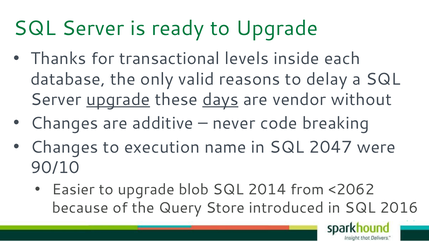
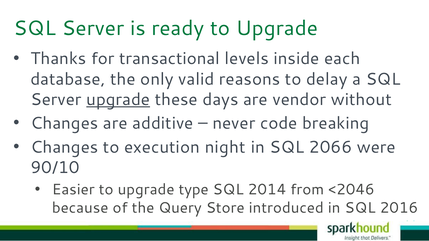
days underline: present -> none
name: name -> night
2047: 2047 -> 2066
blob: blob -> type
<2062: <2062 -> <2046
